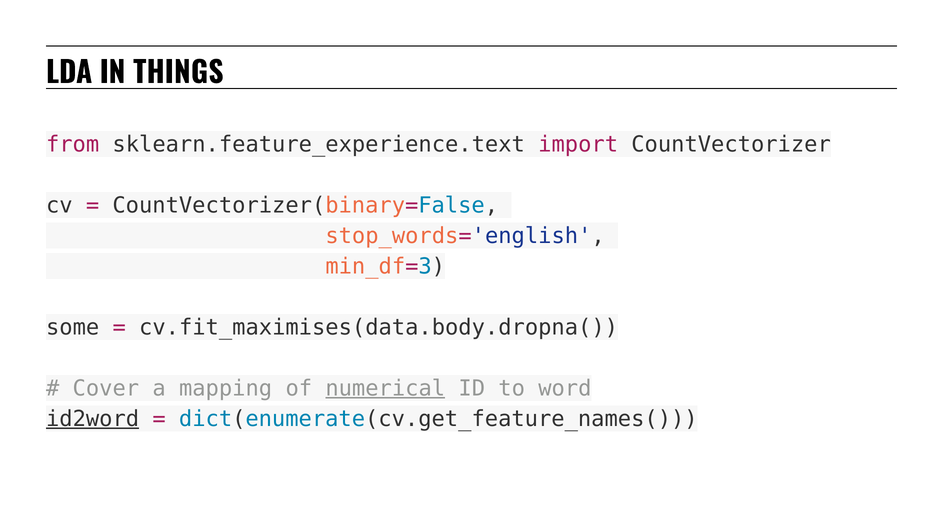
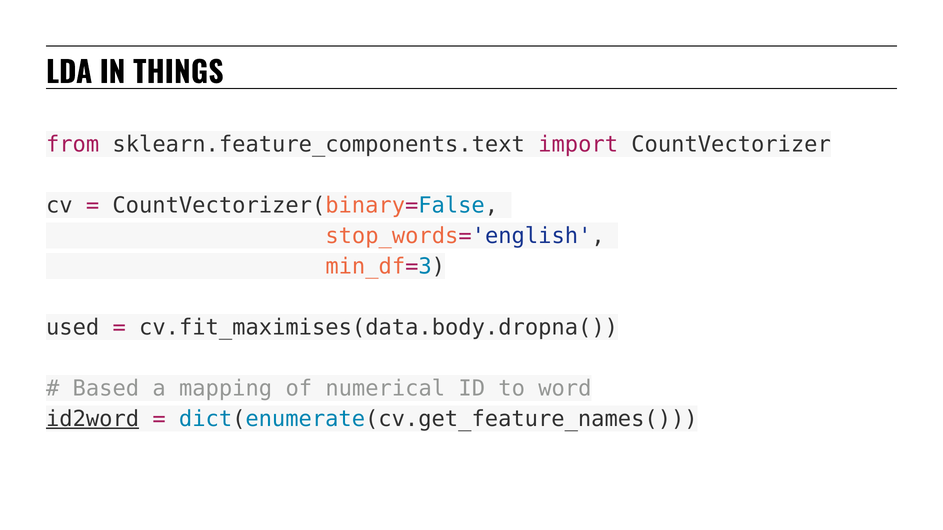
sklearn.feature_experience.text: sklearn.feature_experience.text -> sklearn.feature_components.text
some: some -> used
Cover: Cover -> Based
numerical underline: present -> none
